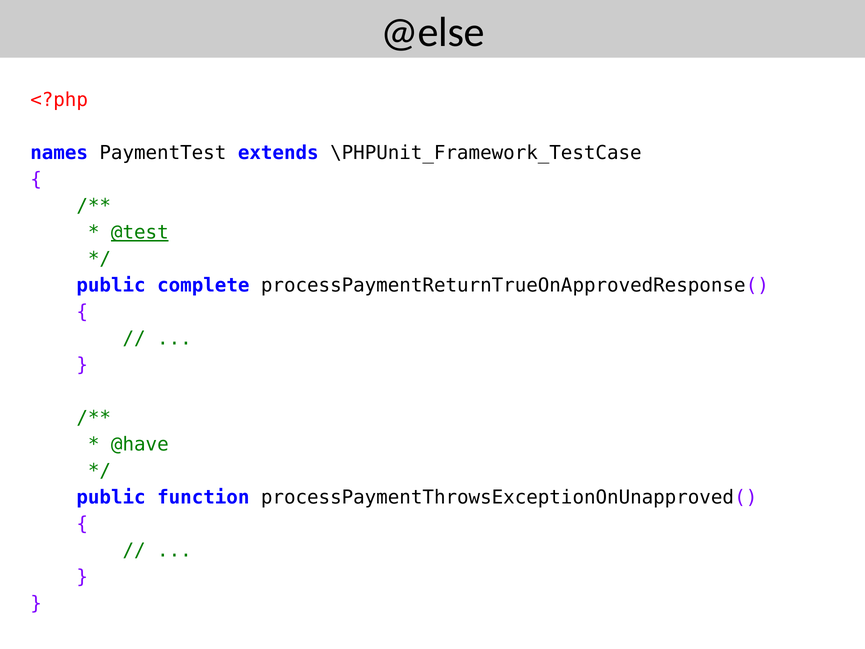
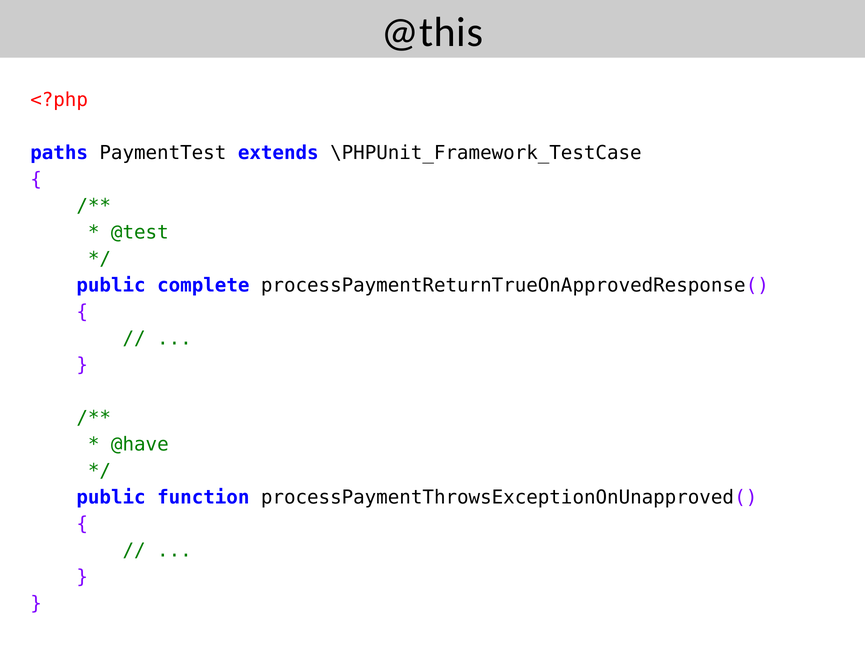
@else: @else -> @this
names: names -> paths
@test underline: present -> none
